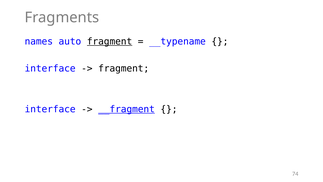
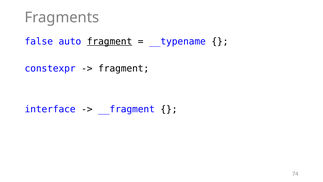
names: names -> false
interface at (50, 68): interface -> constexpr
__fragment underline: present -> none
